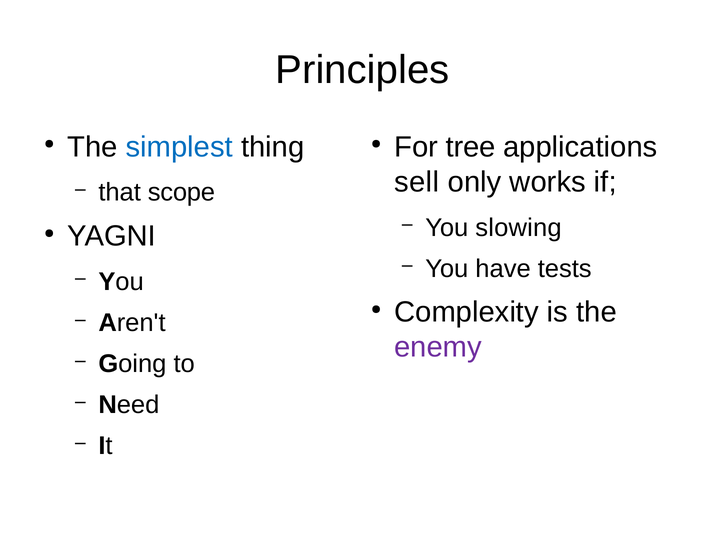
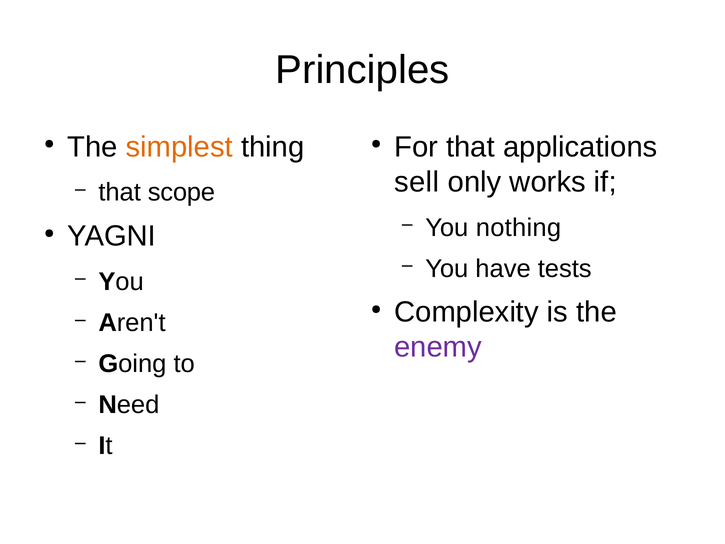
simplest colour: blue -> orange
For tree: tree -> that
slowing: slowing -> nothing
